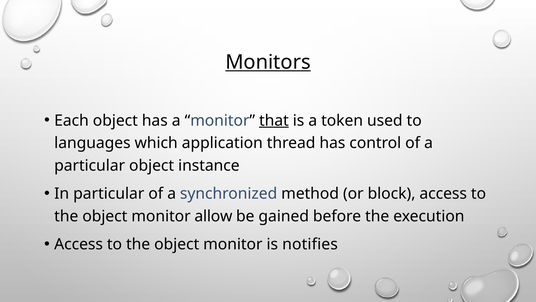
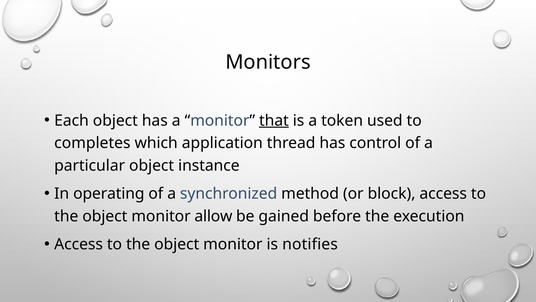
Monitors underline: present -> none
languages: languages -> completes
In particular: particular -> operating
